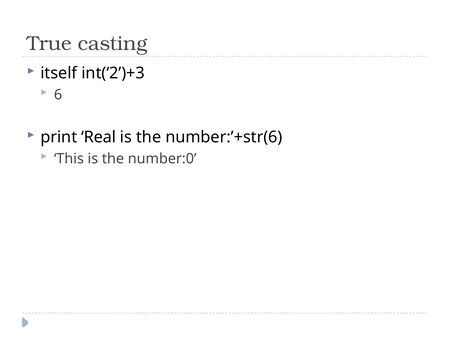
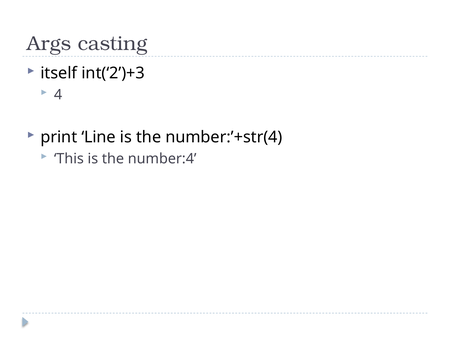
True: True -> Args
6: 6 -> 4
Real: Real -> Line
number:’+str(6: number:’+str(6 -> number:’+str(4
number:0: number:0 -> number:4
